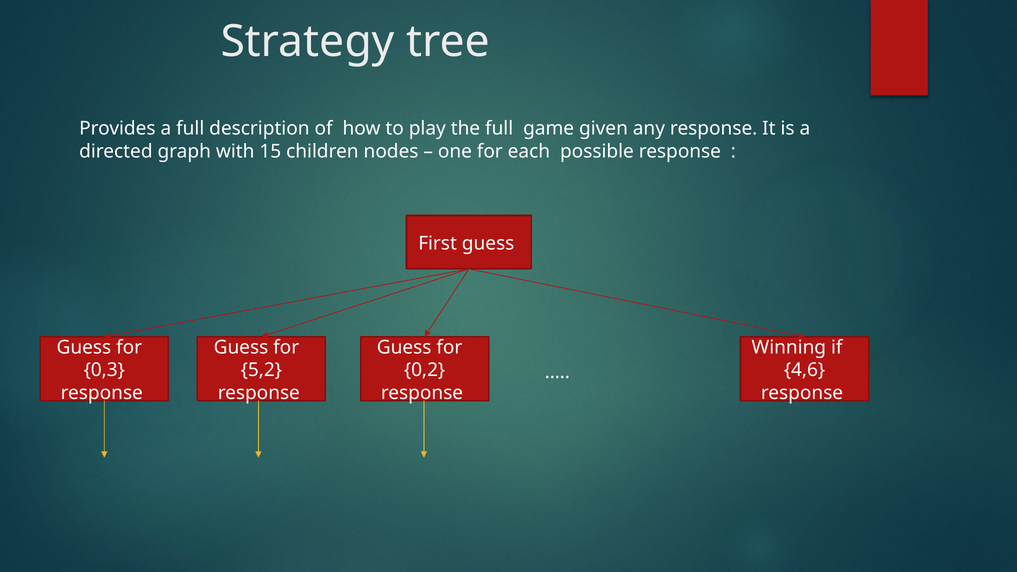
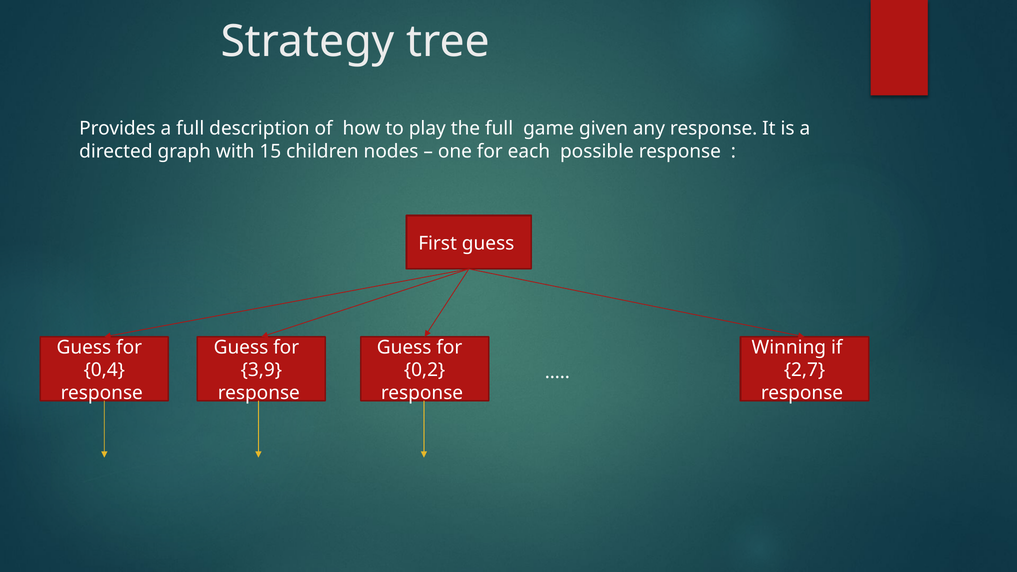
0,3: 0,3 -> 0,4
5,2: 5,2 -> 3,9
4,6: 4,6 -> 2,7
